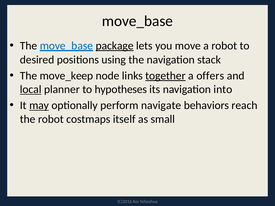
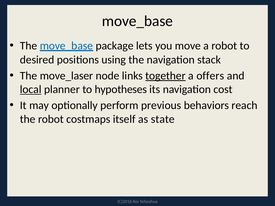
package underline: present -> none
move_keep: move_keep -> move_laser
into: into -> cost
may underline: present -> none
navigate: navigate -> previous
small: small -> state
